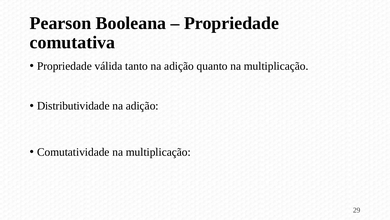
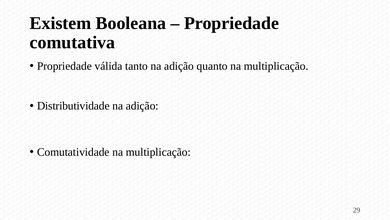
Pearson: Pearson -> Existem
